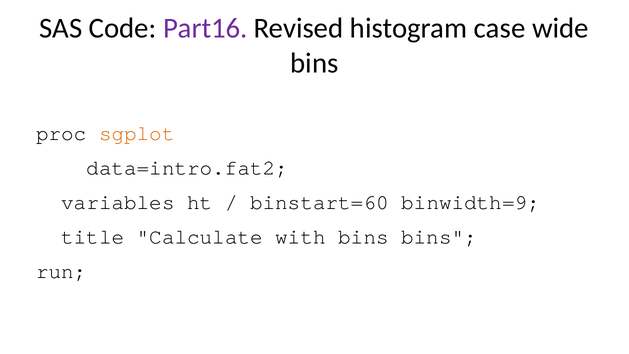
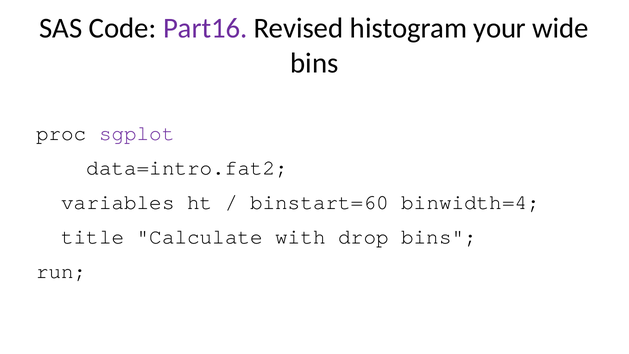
case: case -> your
sgplot colour: orange -> purple
binwidth=9: binwidth=9 -> binwidth=4
with bins: bins -> drop
